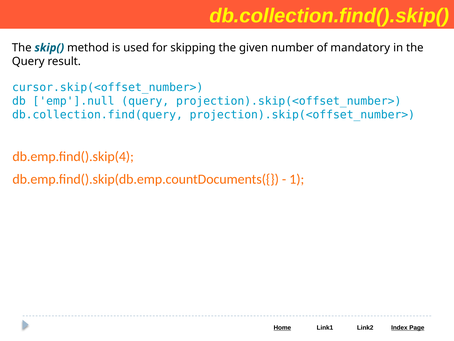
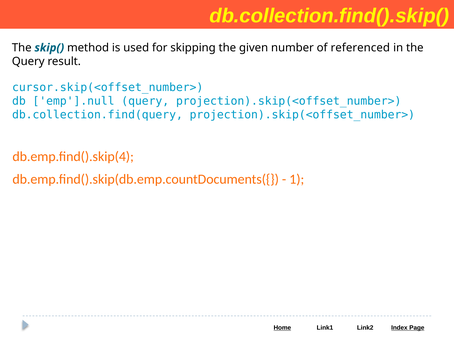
mandatory: mandatory -> referenced
